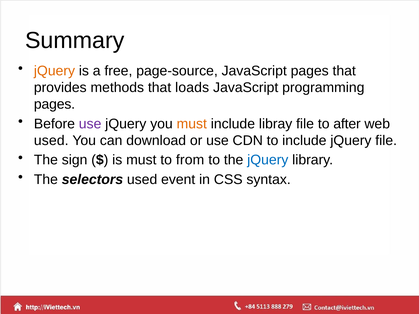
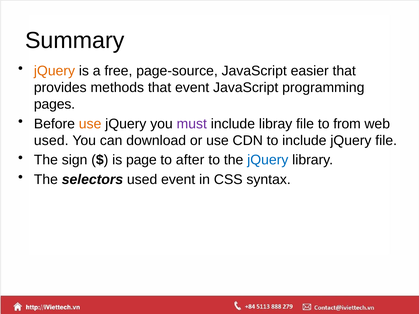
JavaScript pages: pages -> easier
that loads: loads -> event
use at (90, 124) colour: purple -> orange
must at (192, 124) colour: orange -> purple
after: after -> from
is must: must -> page
from: from -> after
